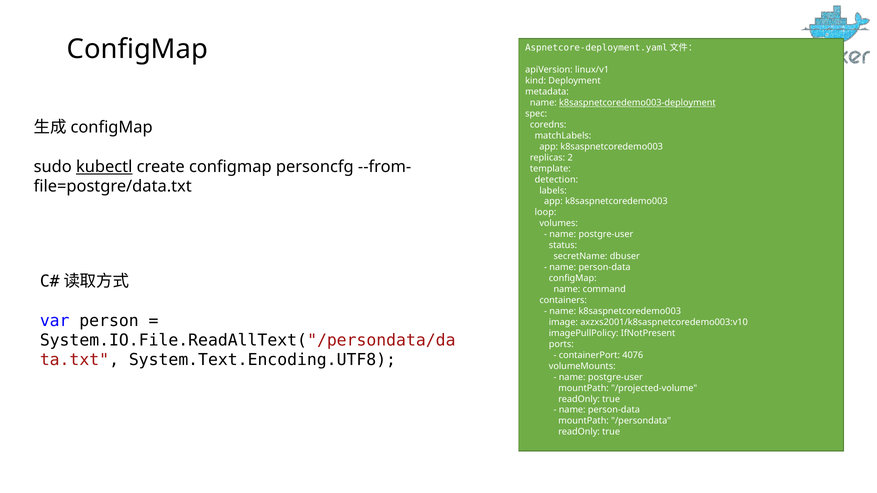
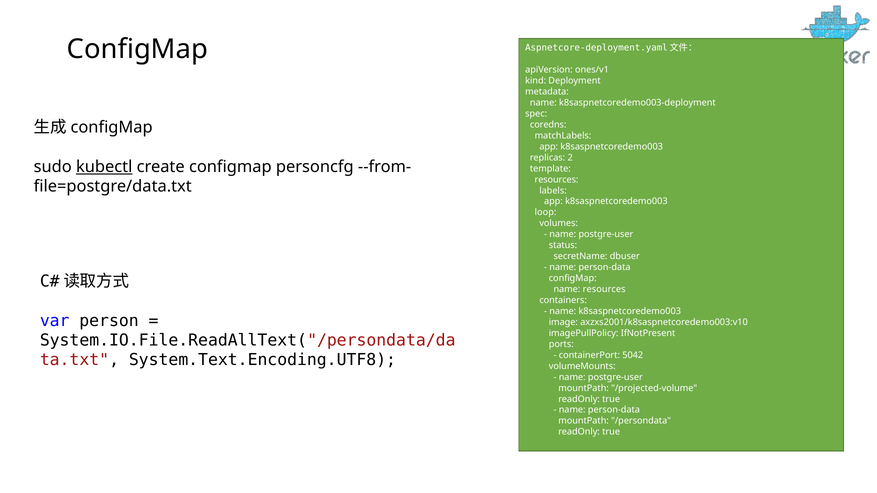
linux/v1: linux/v1 -> ones/v1
k8saspnetcoredemo003-deployment underline: present -> none
detection at (556, 180): detection -> resources
name command: command -> resources
4076: 4076 -> 5042
